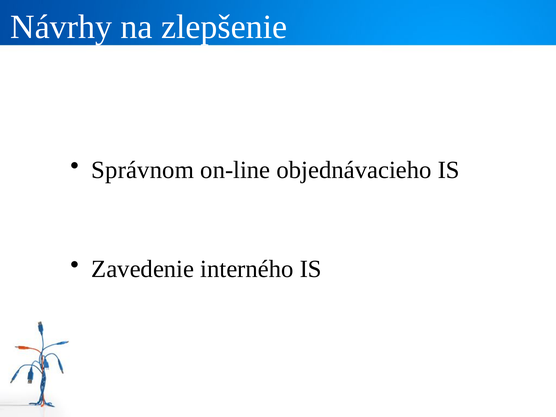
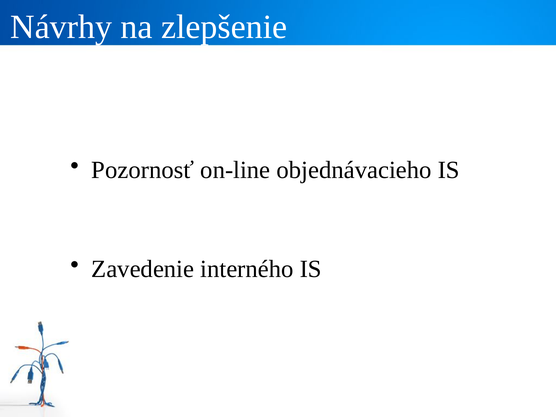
Správnom: Správnom -> Pozornosť
